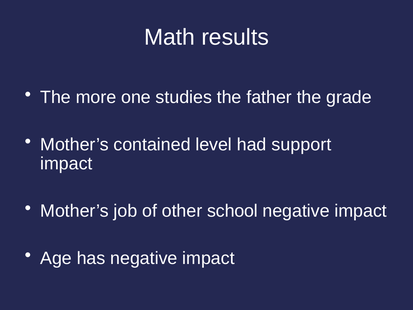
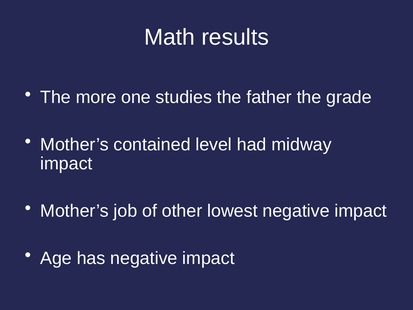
support: support -> midway
school: school -> lowest
